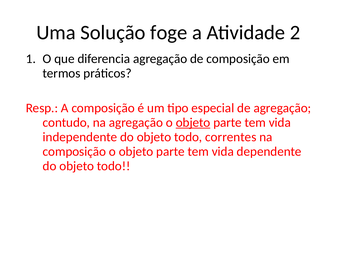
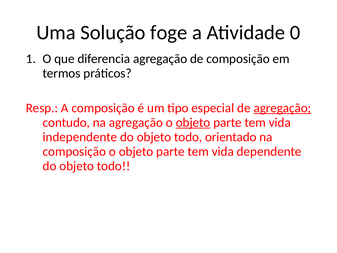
2: 2 -> 0
agregação at (282, 108) underline: none -> present
correntes: correntes -> orientado
